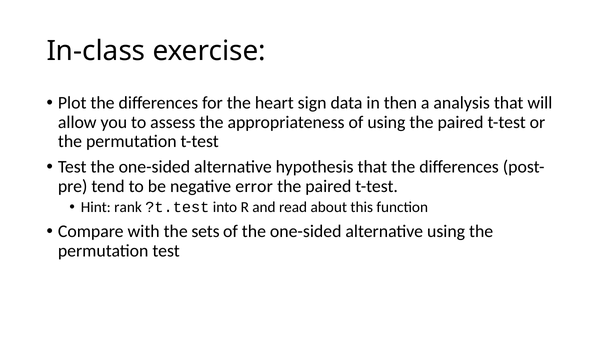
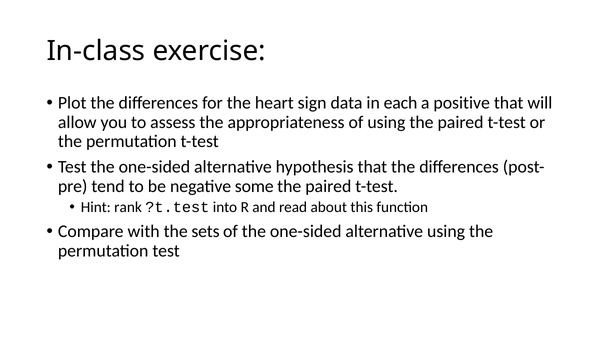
then: then -> each
analysis: analysis -> positive
error: error -> some
